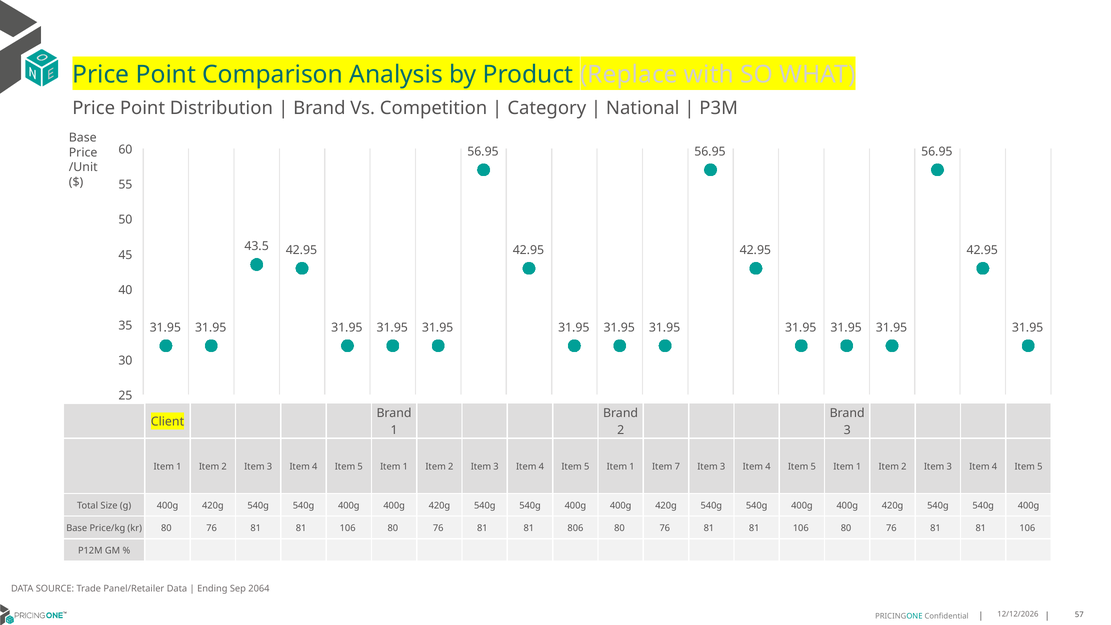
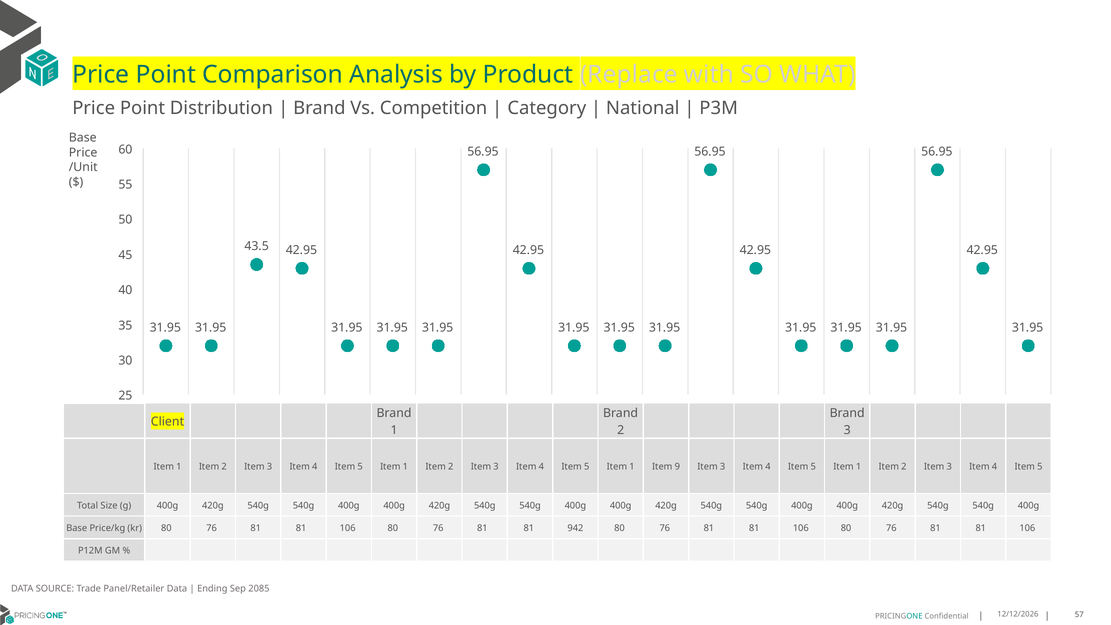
7: 7 -> 9
806: 806 -> 942
2064: 2064 -> 2085
